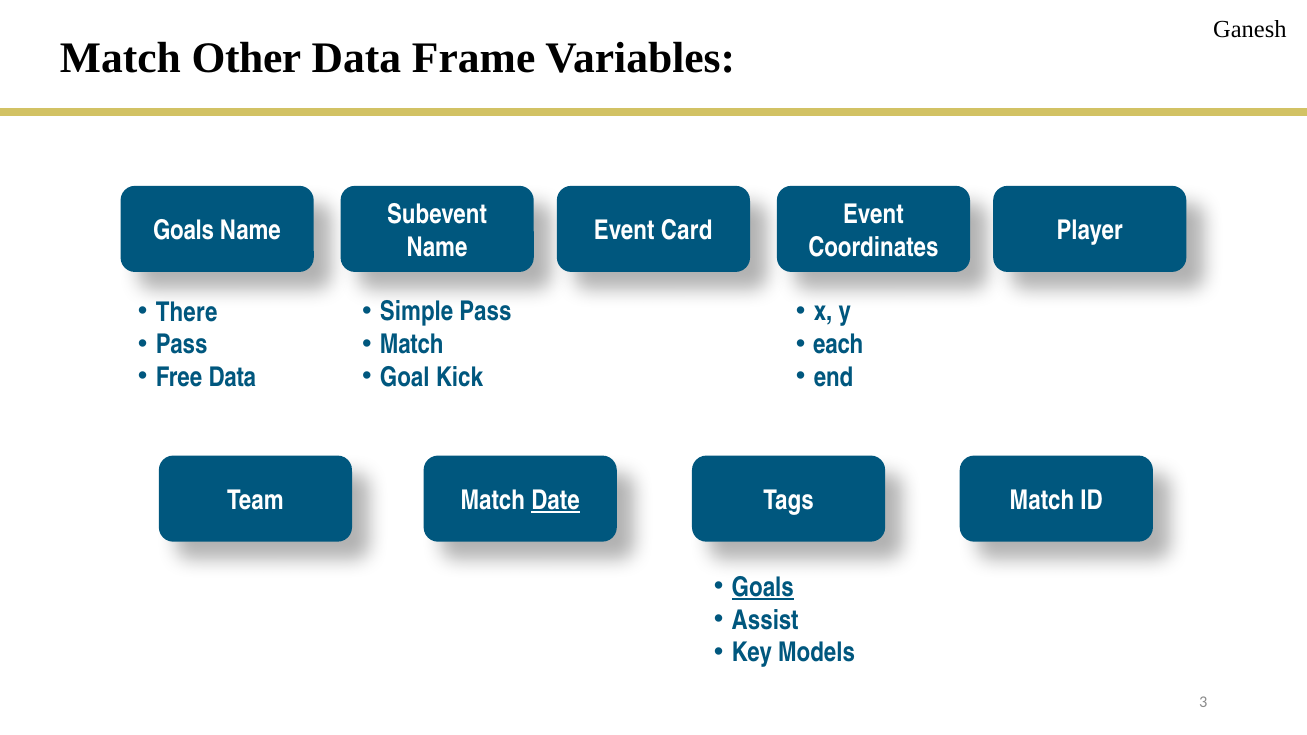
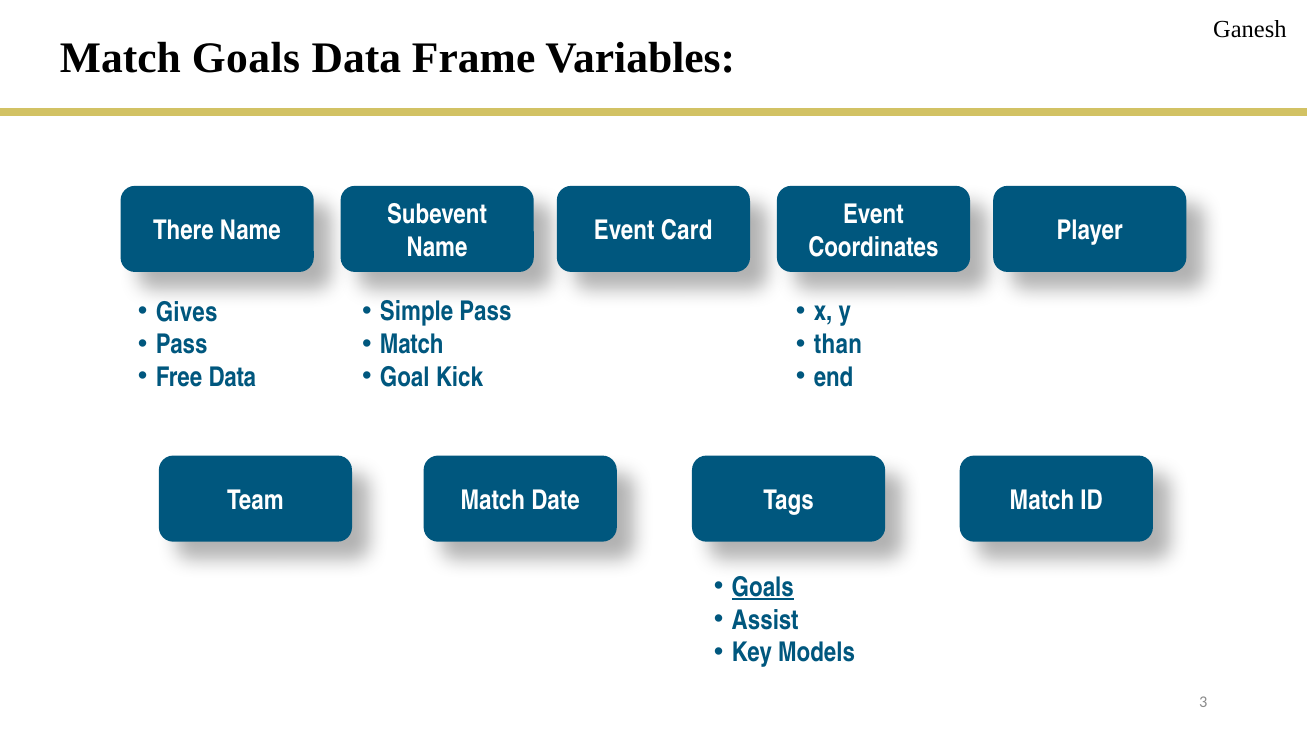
Match Other: Other -> Goals
Goals at (184, 231): Goals -> There
There: There -> Gives
each: each -> than
Date underline: present -> none
